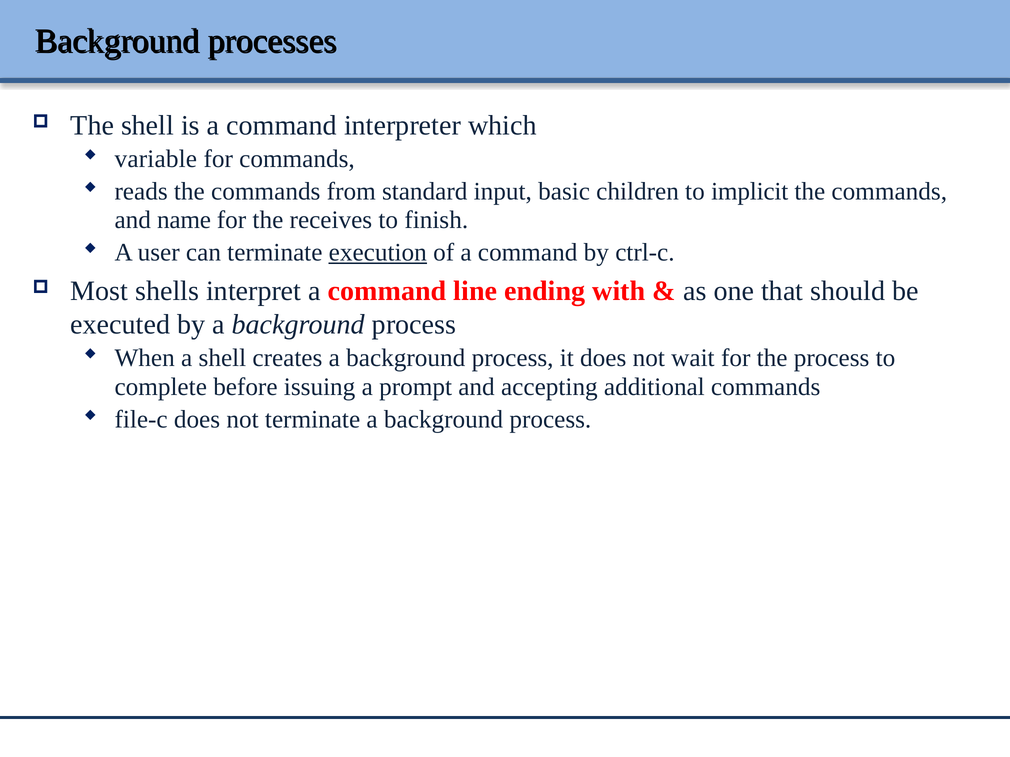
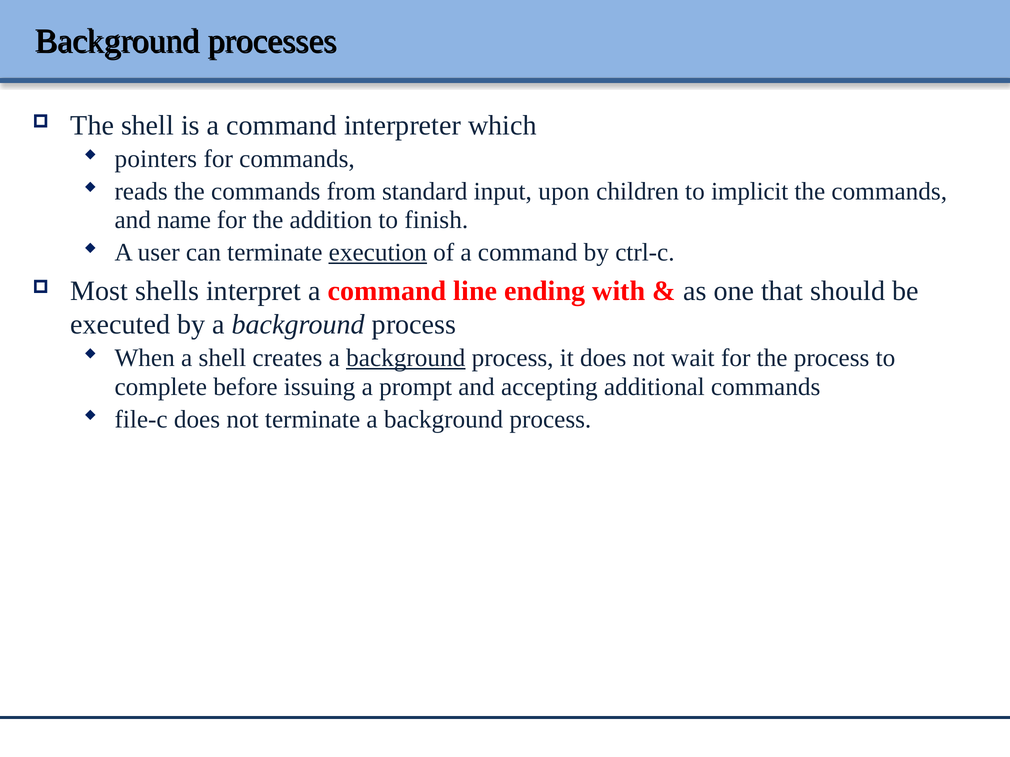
variable: variable -> pointers
basic: basic -> upon
receives: receives -> addition
background at (406, 358) underline: none -> present
